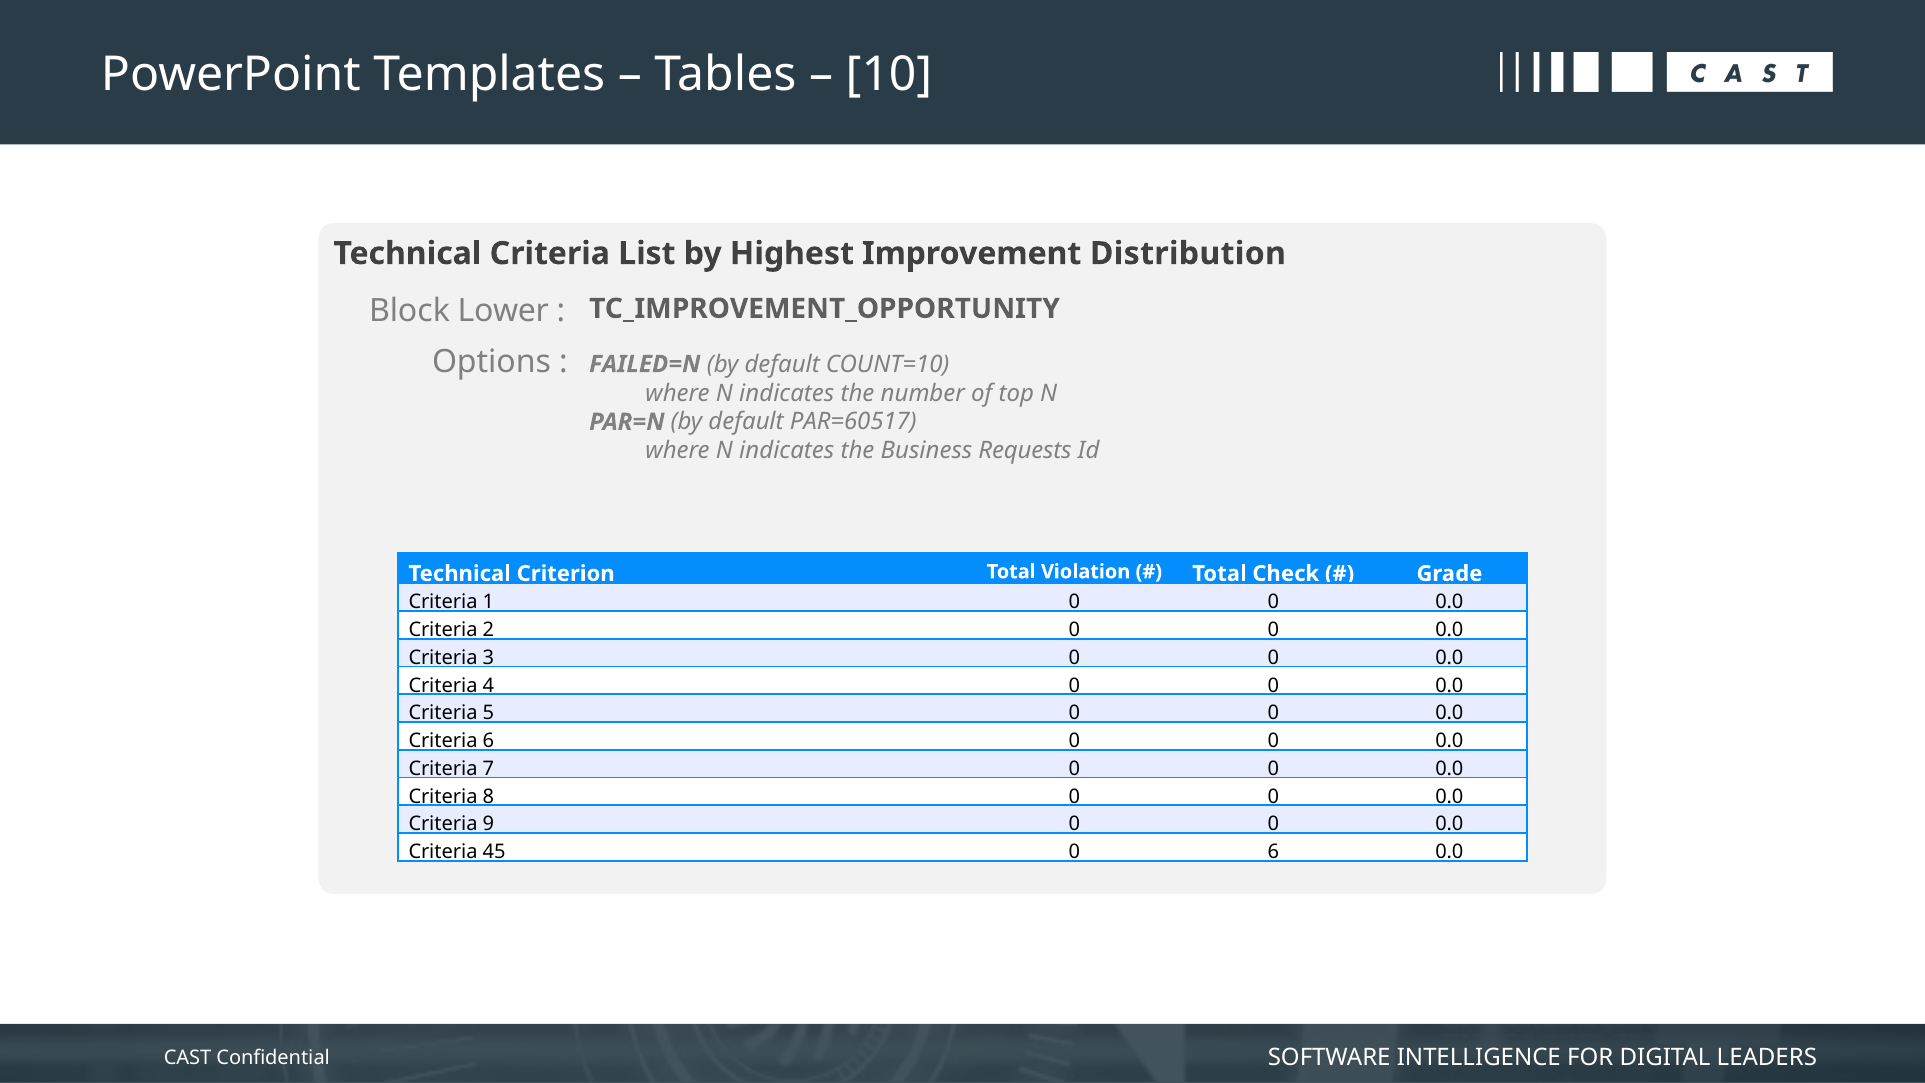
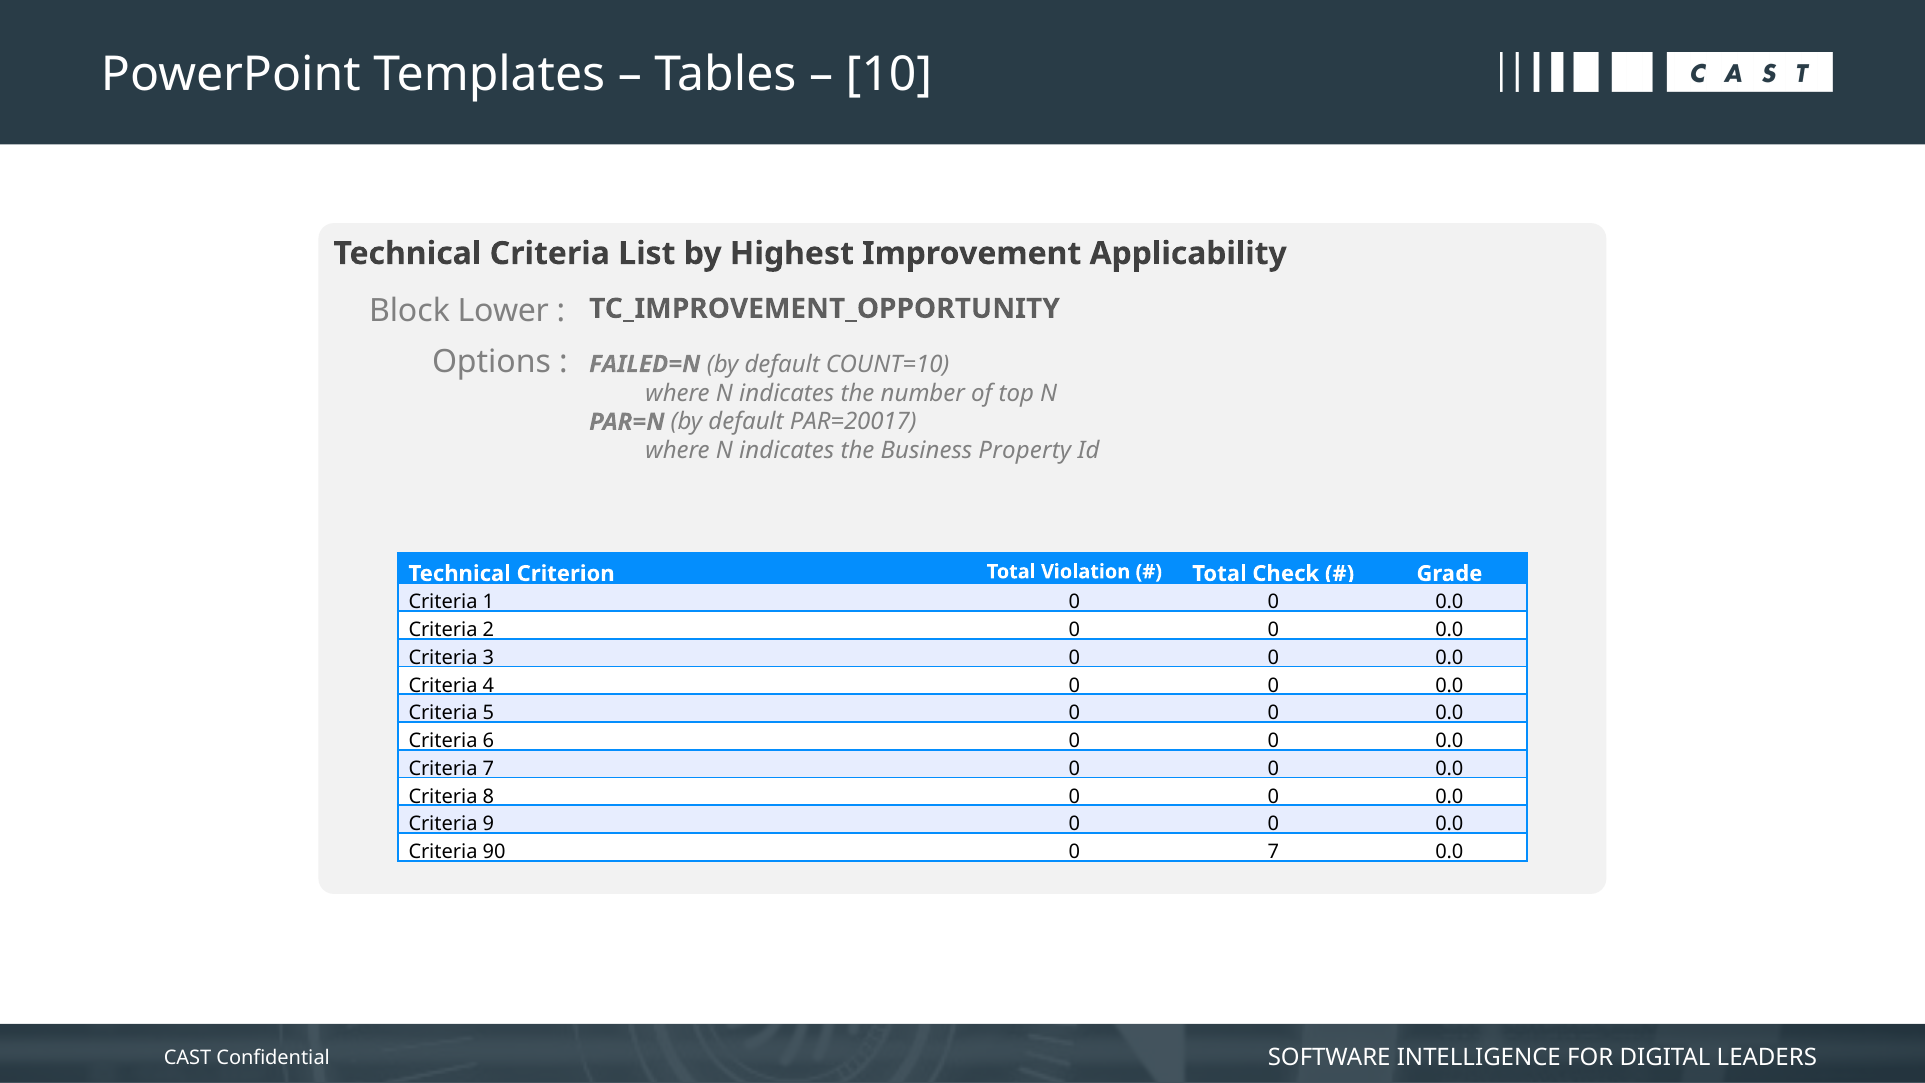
Distribution: Distribution -> Applicability
PAR=60517: PAR=60517 -> PAR=20017
Requests: Requests -> Property
45: 45 -> 90
0 6: 6 -> 7
